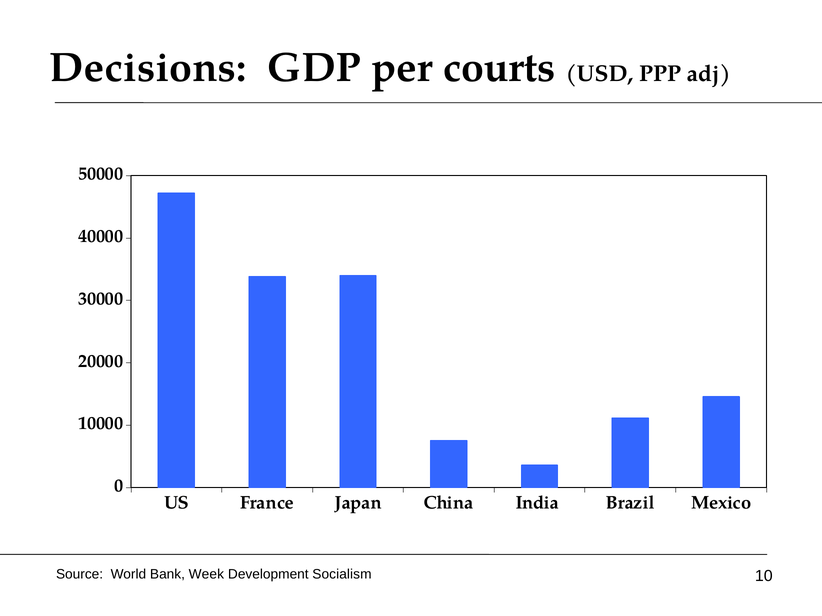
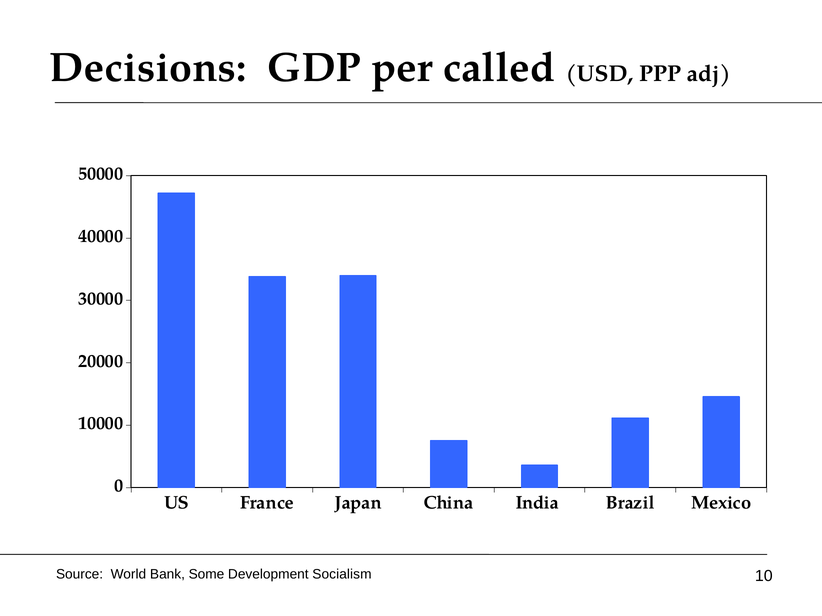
courts: courts -> called
Week: Week -> Some
